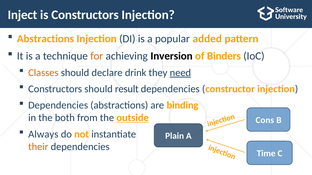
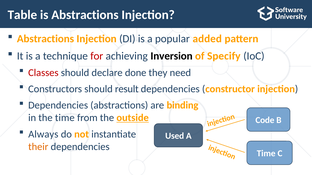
Inject: Inject -> Table
is Constructors: Constructors -> Abstractions
for colour: orange -> red
Binders: Binders -> Specify
Classes colour: orange -> red
drink: drink -> done
need underline: present -> none
the both: both -> time
Cons: Cons -> Code
Plain: Plain -> Used
